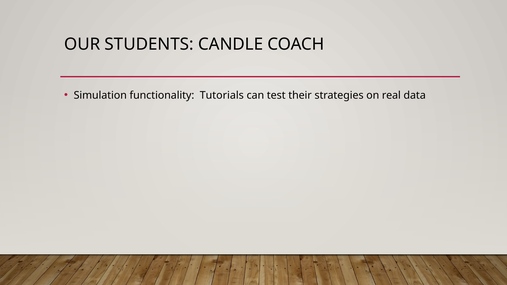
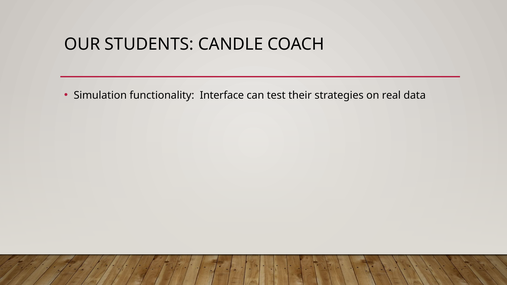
Tutorials: Tutorials -> Interface
